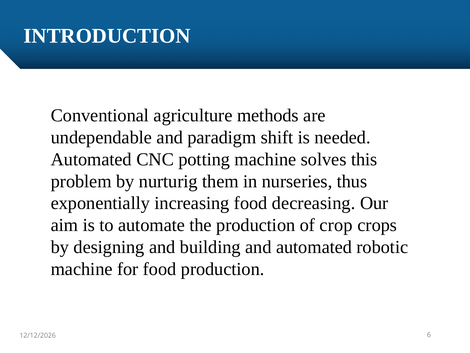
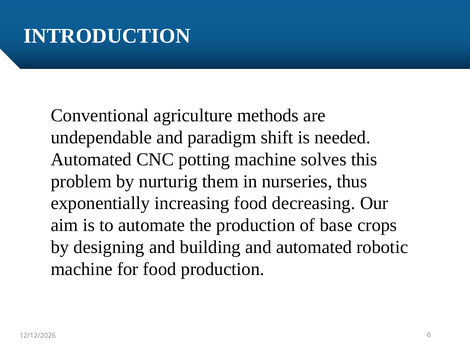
crop: crop -> base
